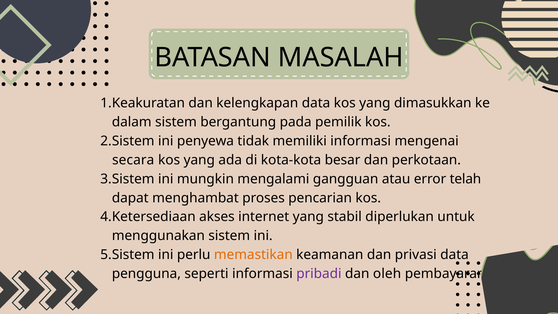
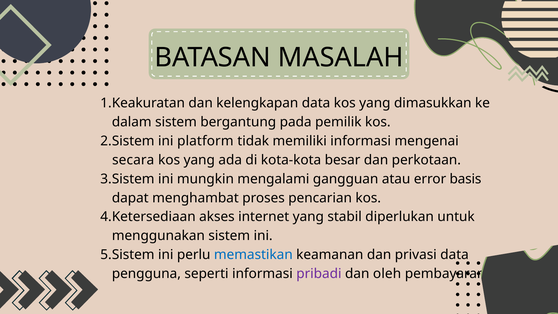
penyewa: penyewa -> platform
telah: telah -> basis
memastikan colour: orange -> blue
